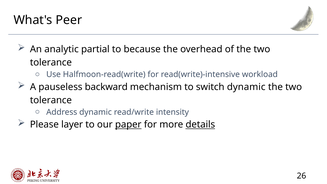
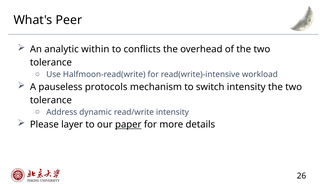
partial: partial -> within
because: because -> conflicts
backward: backward -> protocols
switch dynamic: dynamic -> intensity
details underline: present -> none
